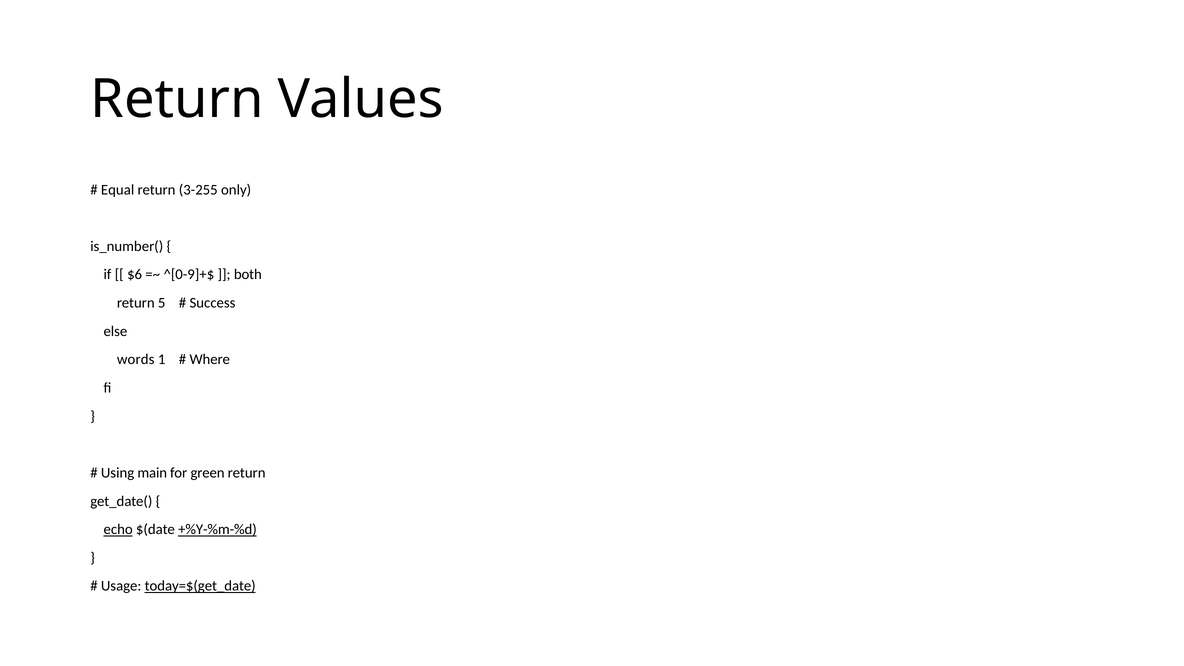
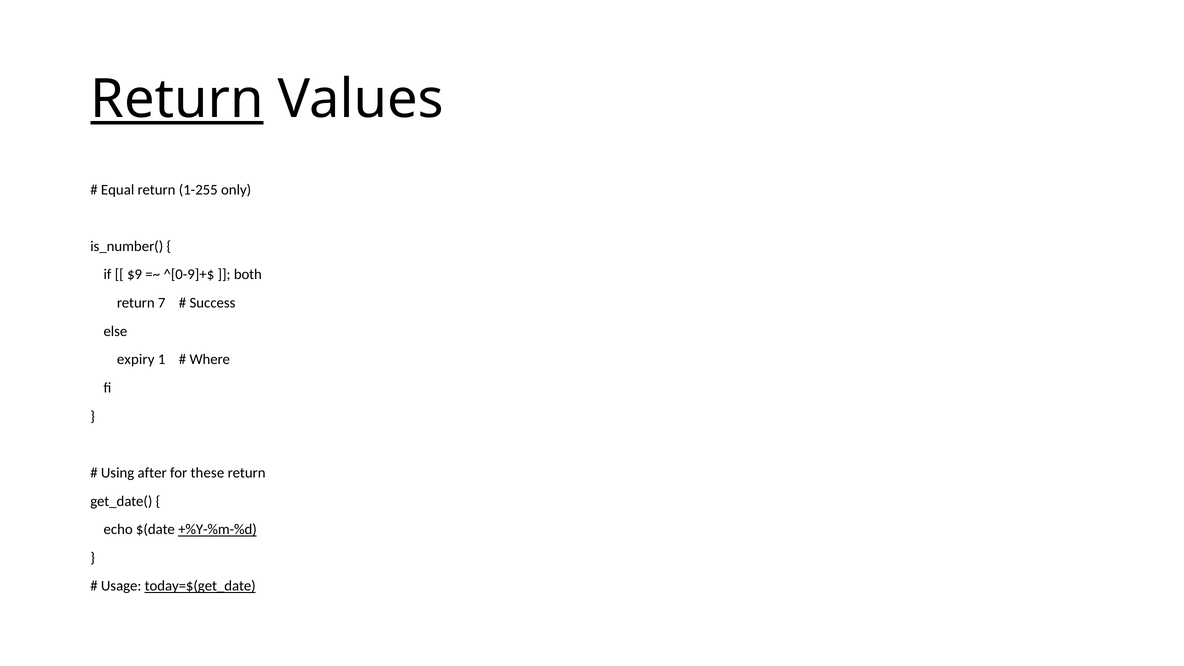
Return at (177, 99) underline: none -> present
3-255: 3-255 -> 1-255
$6: $6 -> $9
5: 5 -> 7
words: words -> expiry
main: main -> after
green: green -> these
echo underline: present -> none
